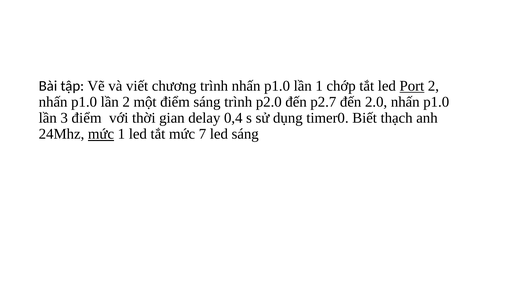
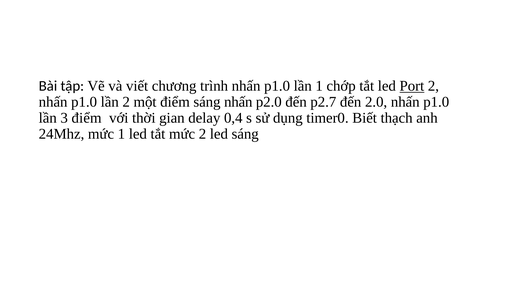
sáng trình: trình -> nhấn
mức at (101, 134) underline: present -> none
mức 7: 7 -> 2
